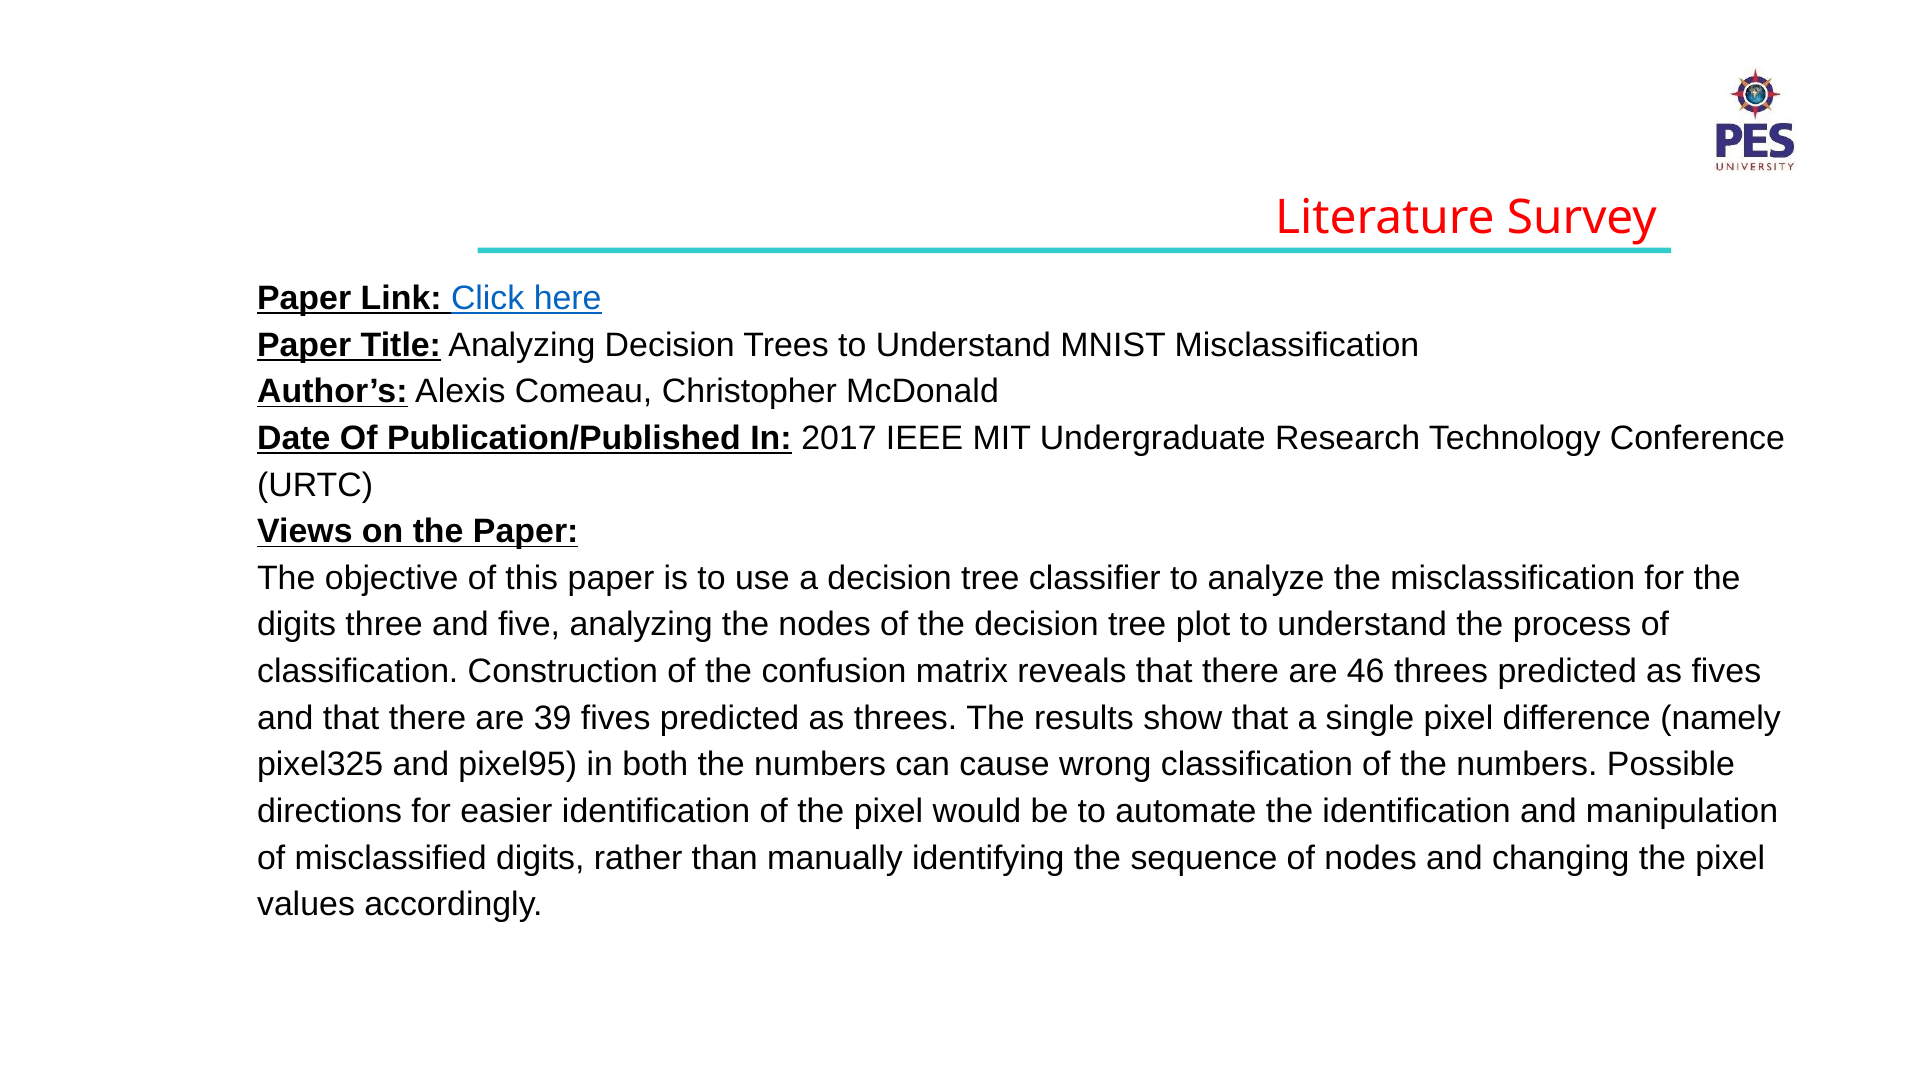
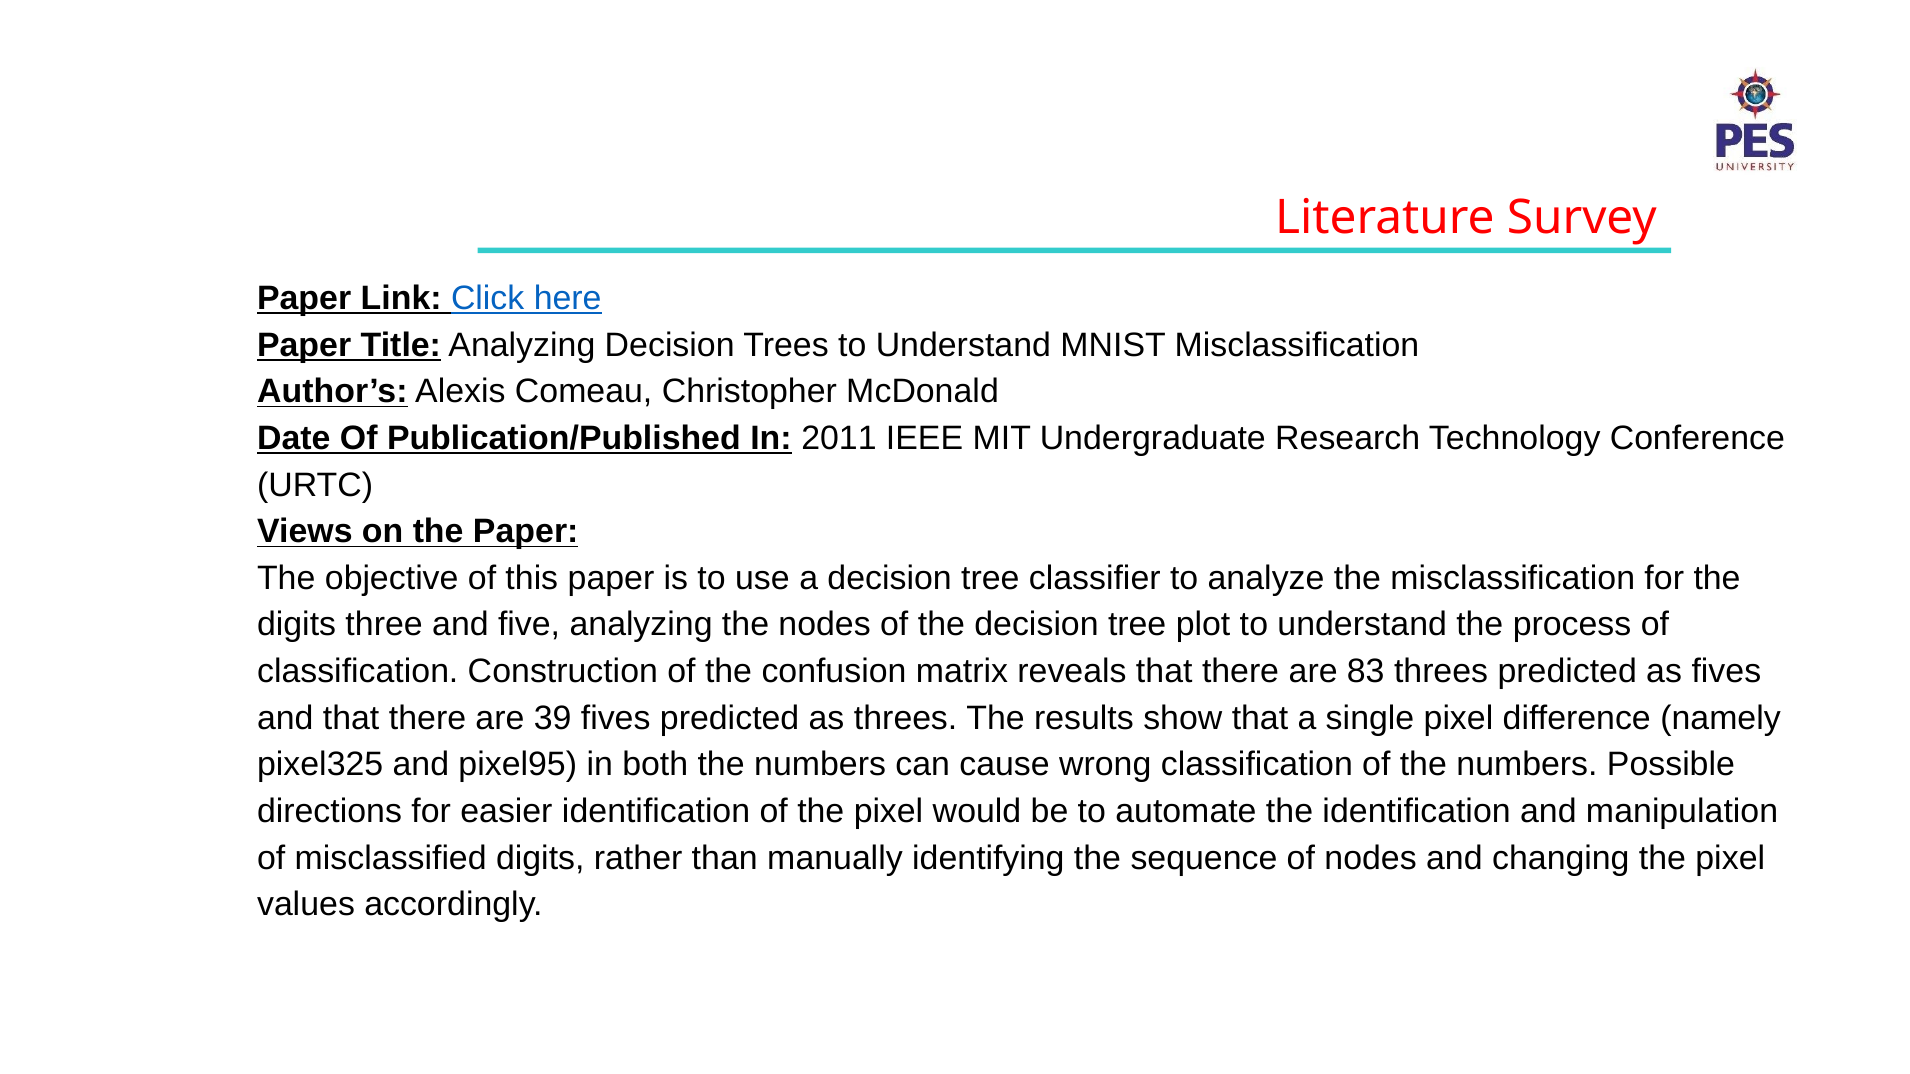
2017: 2017 -> 2011
46: 46 -> 83
